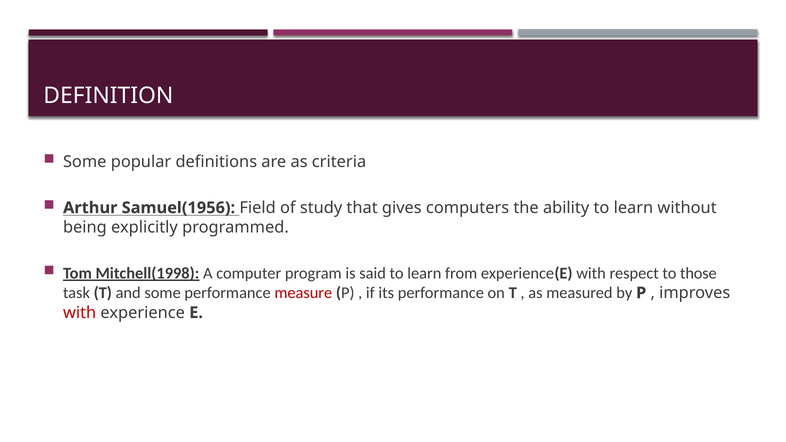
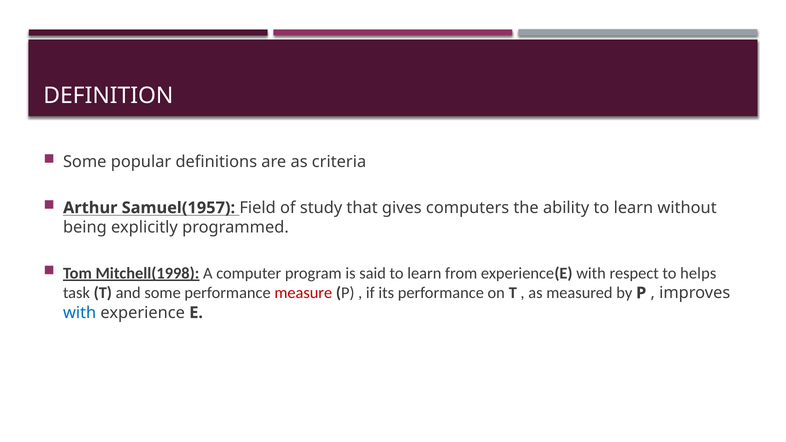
Samuel(1956: Samuel(1956 -> Samuel(1957
those: those -> helps
with at (80, 313) colour: red -> blue
